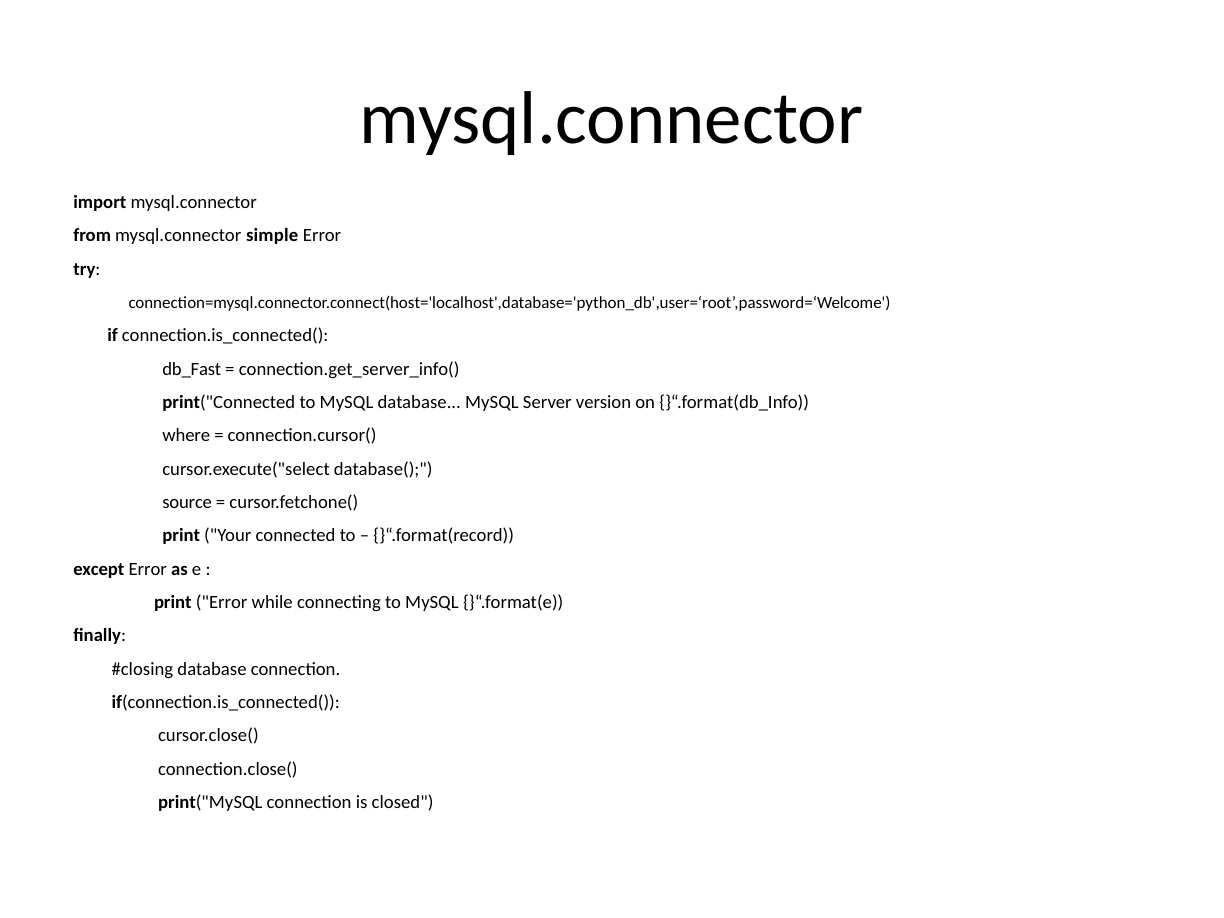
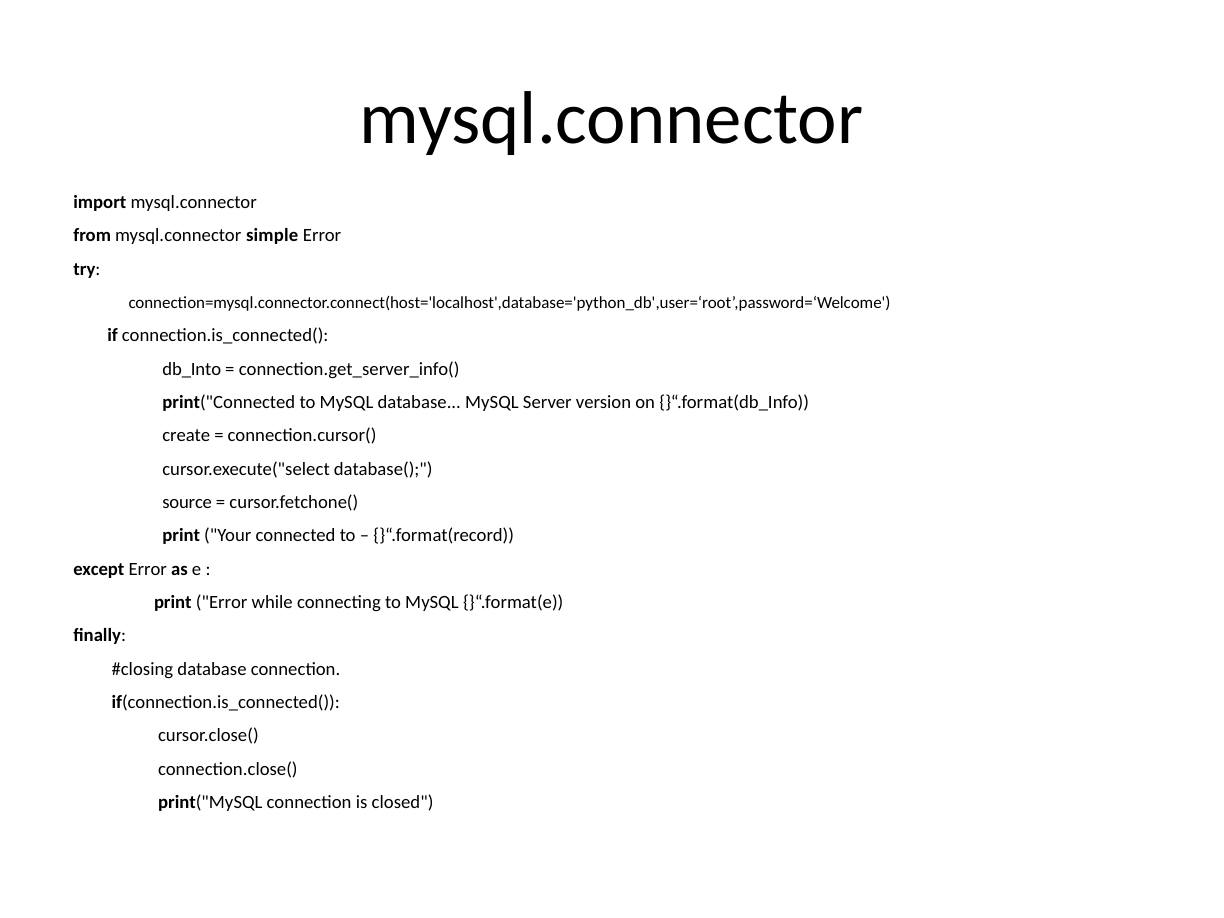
db_Fast: db_Fast -> db_Into
where: where -> create
